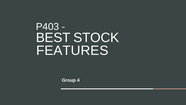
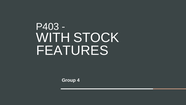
BEST: BEST -> WITH
